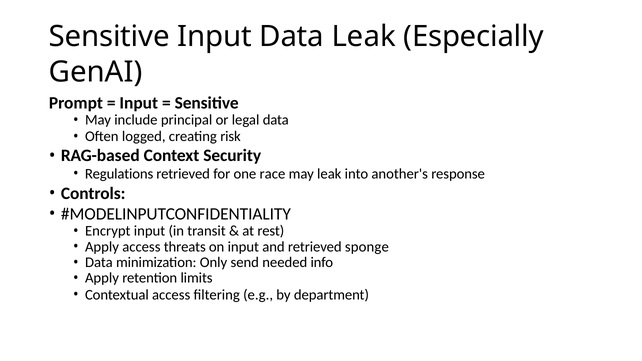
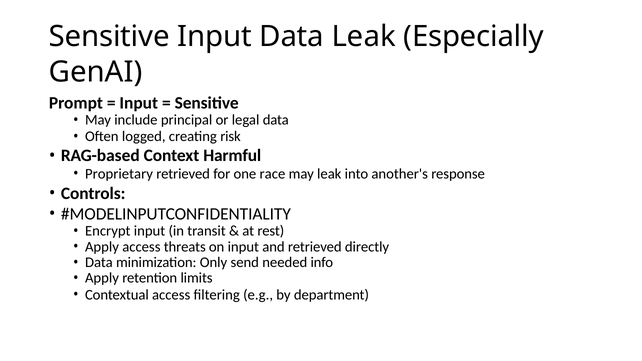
Security: Security -> Harmful
Regulations: Regulations -> Proprietary
sponge: sponge -> directly
